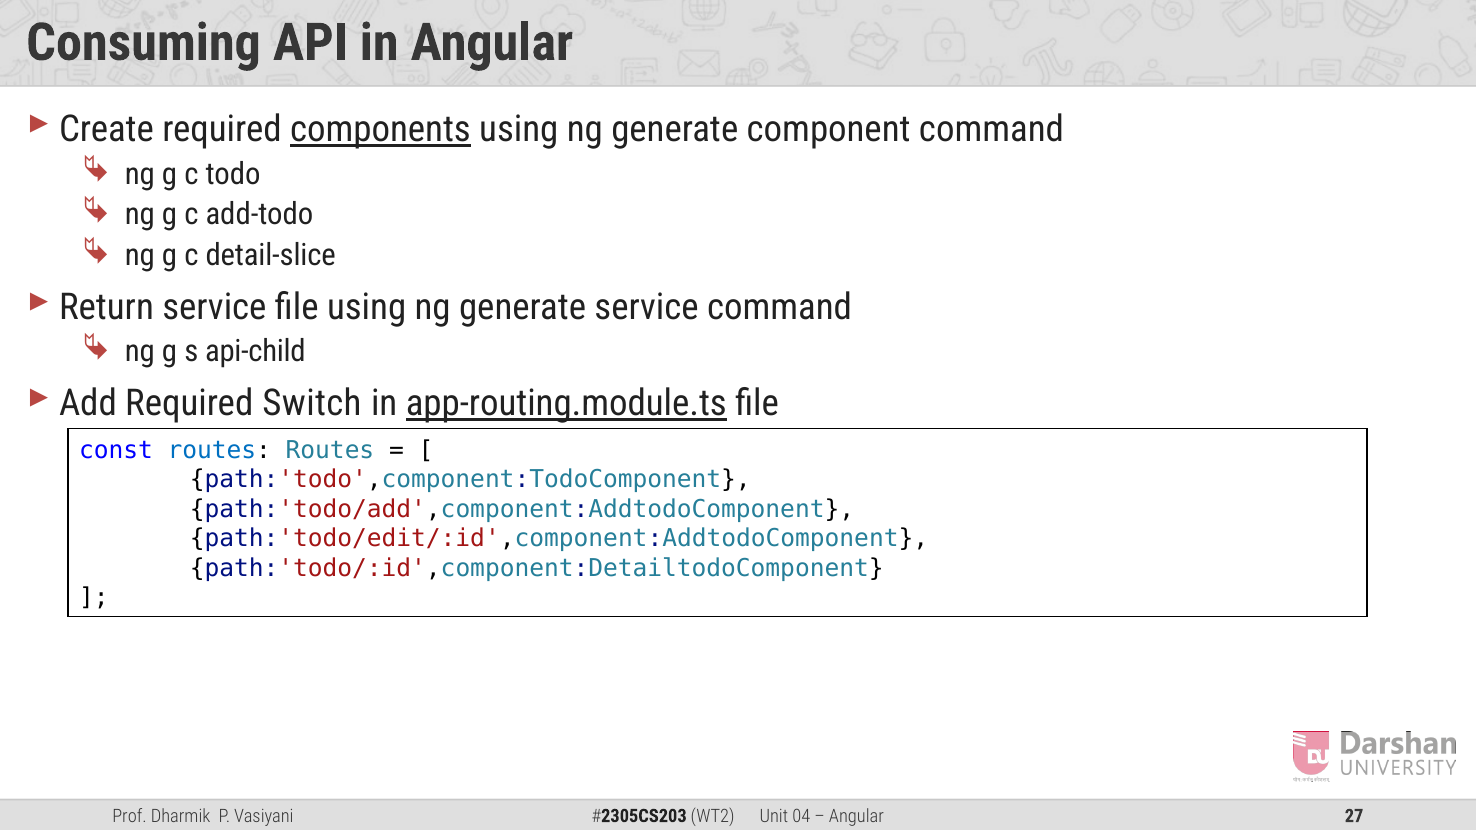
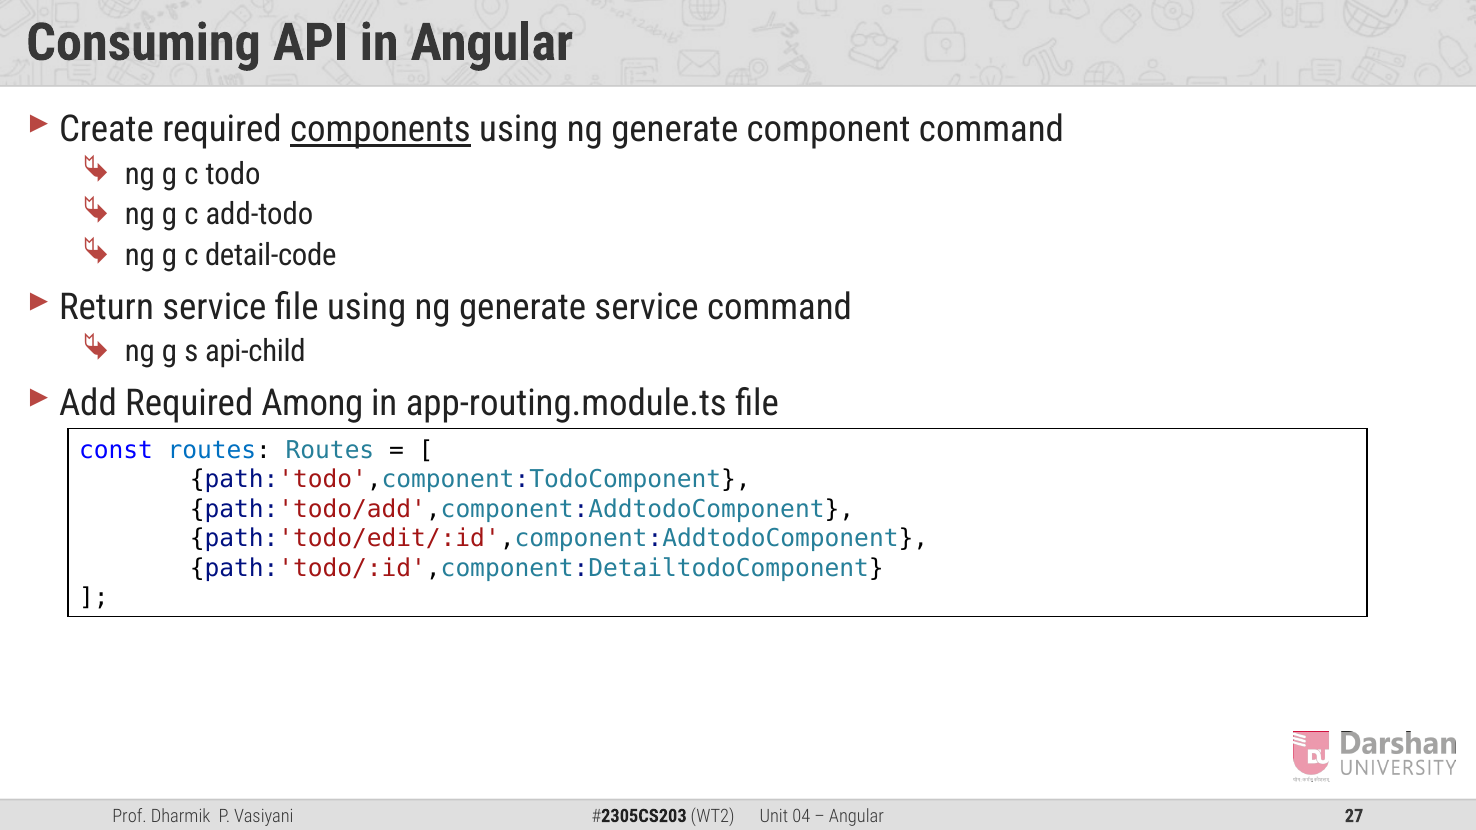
detail-slice: detail-slice -> detail-code
Switch: Switch -> Among
app-routing.module.ts underline: present -> none
